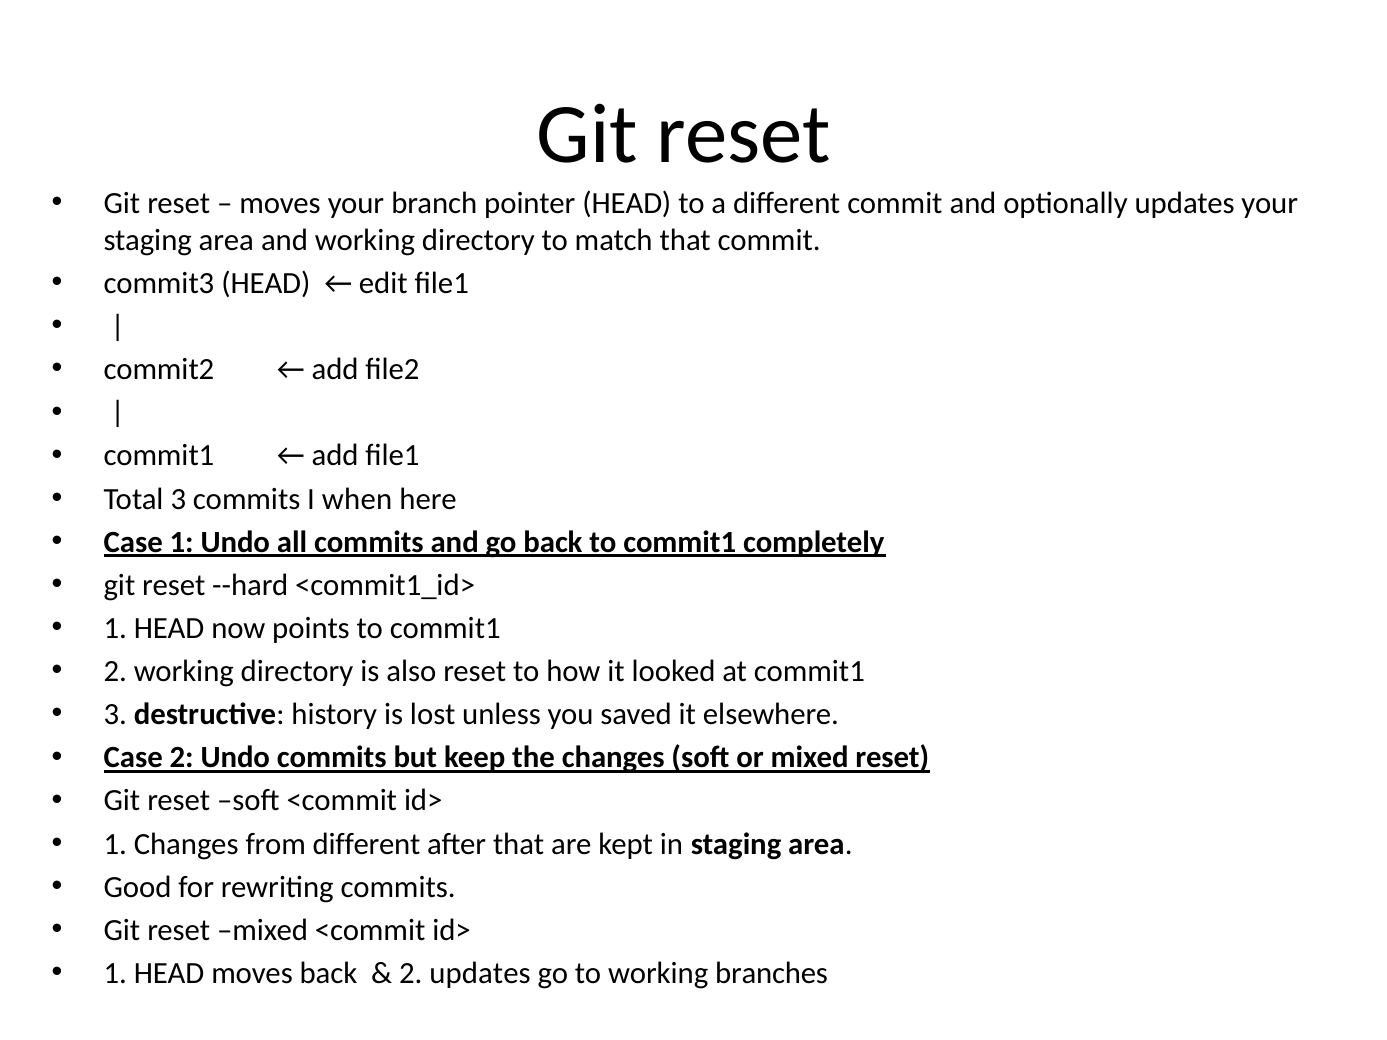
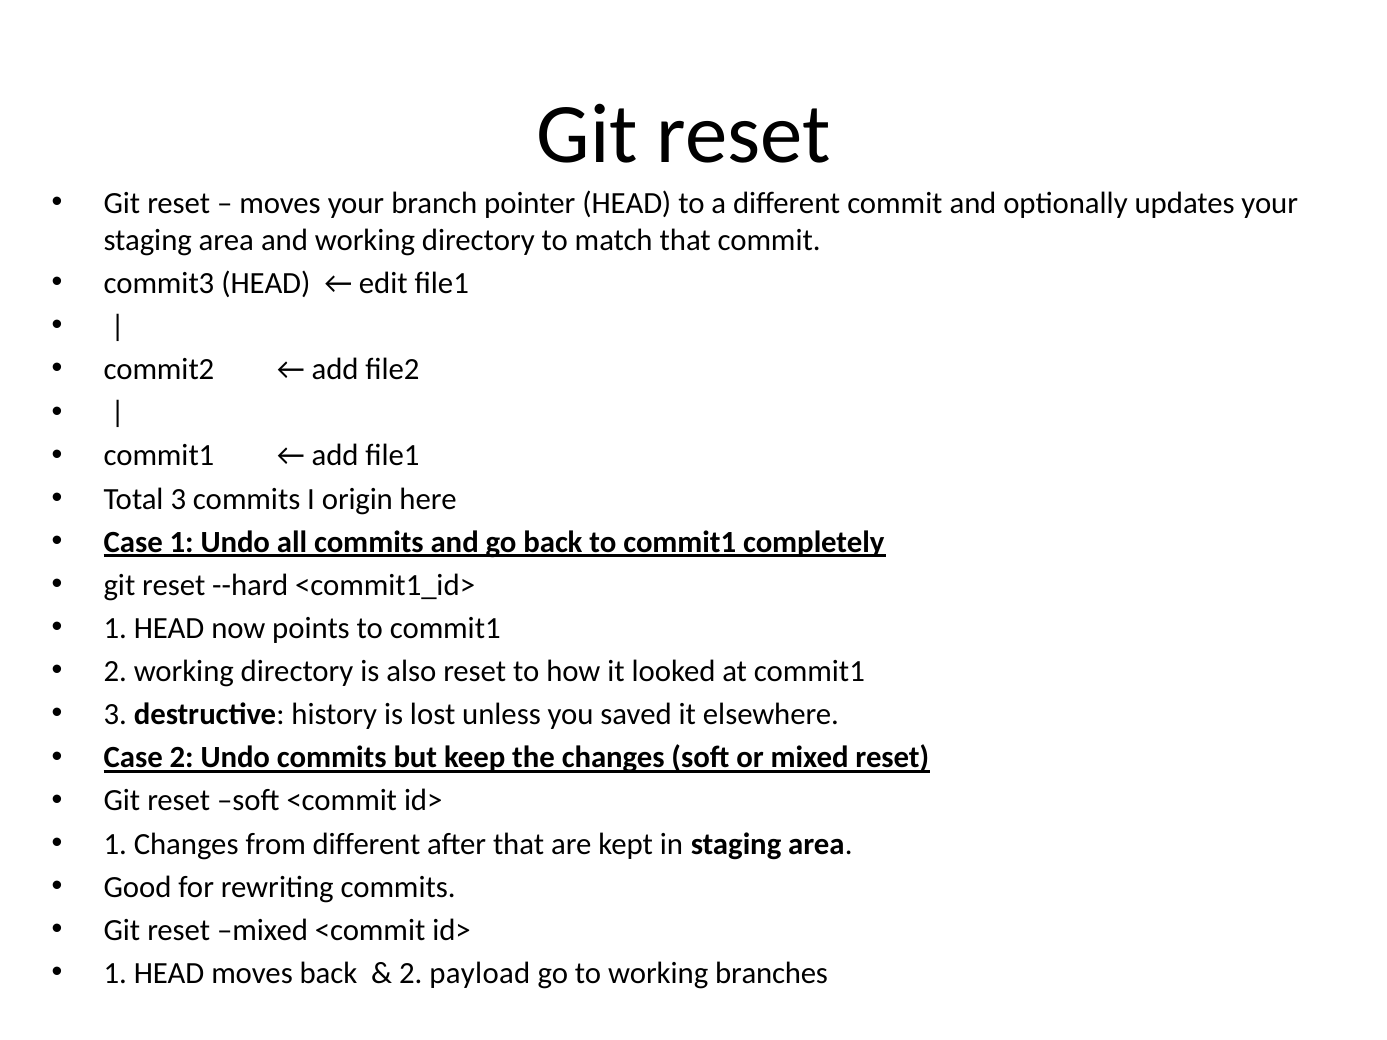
when: when -> origin
2 updates: updates -> payload
